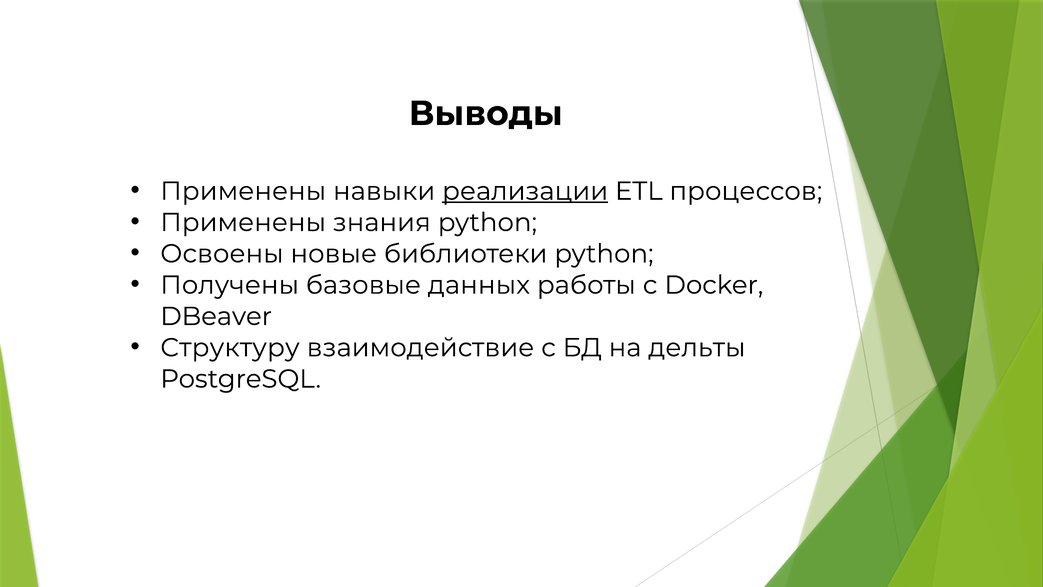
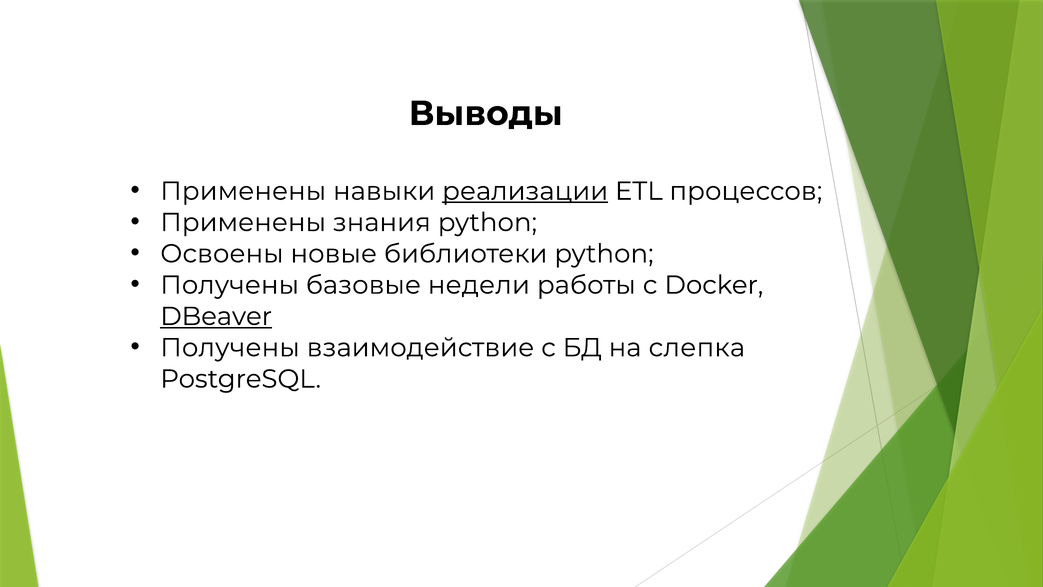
данных: данных -> недели
DBeaver underline: none -> present
Структуру at (230, 348): Структуру -> Получены
дельты: дельты -> слепка
